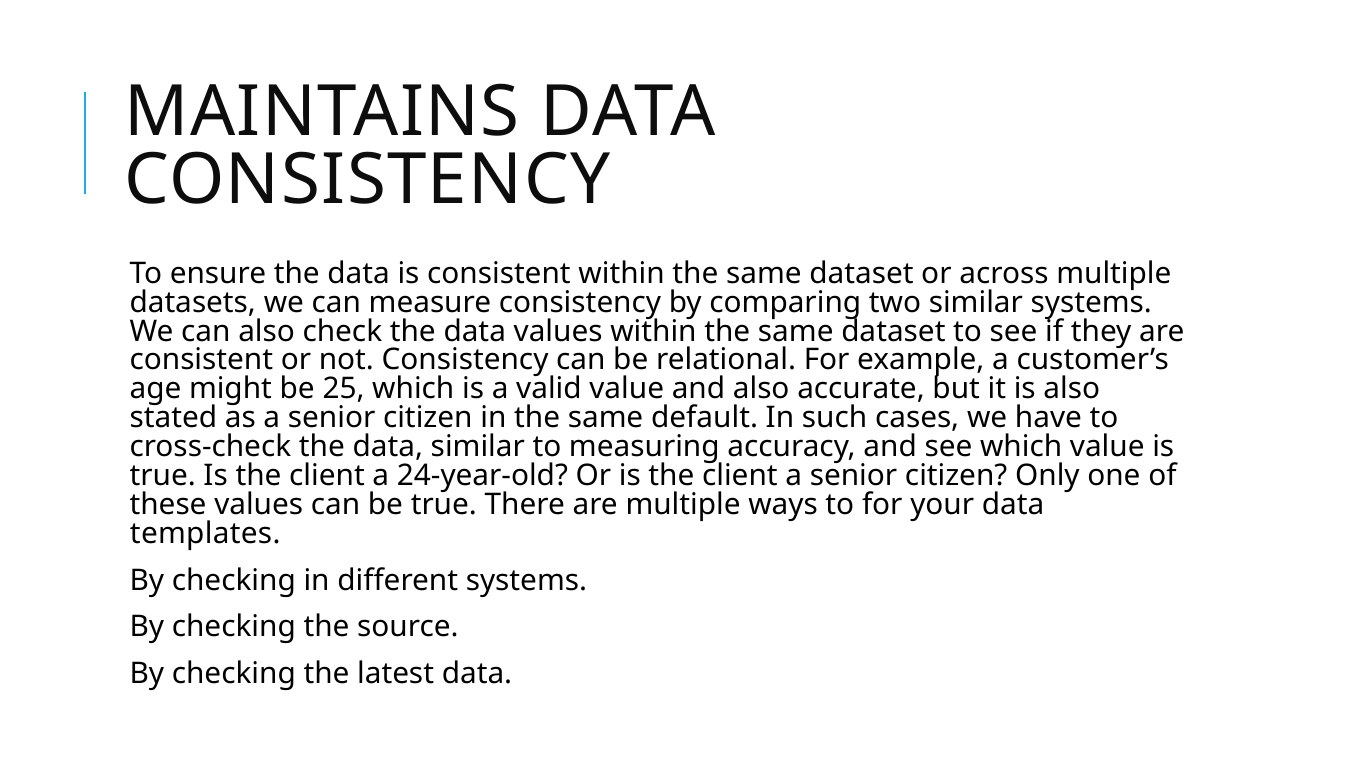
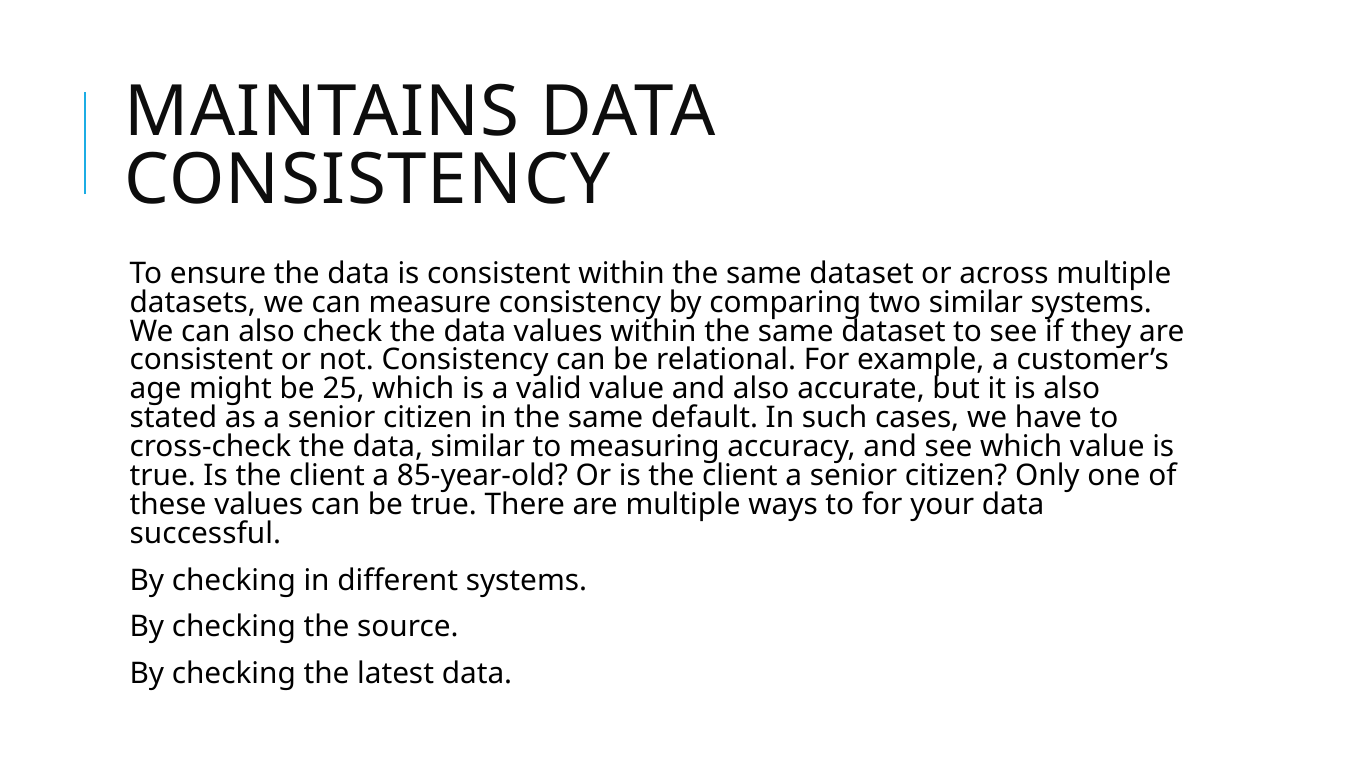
24-year-old: 24-year-old -> 85-year-old
templates: templates -> successful
